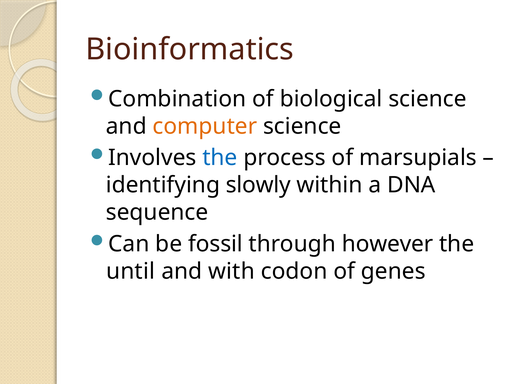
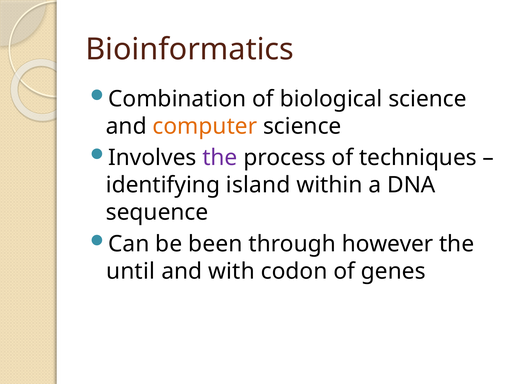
the at (220, 158) colour: blue -> purple
marsupials: marsupials -> techniques
slowly: slowly -> island
fossil: fossil -> been
